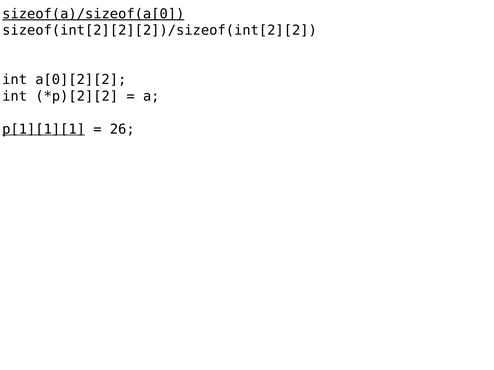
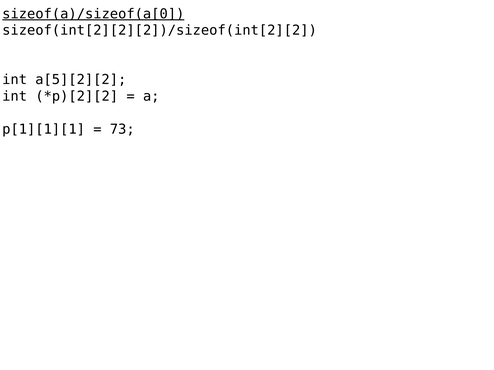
a[0][2][2: a[0][2][2 -> a[5][2][2
p[1][1][1 underline: present -> none
26: 26 -> 73
